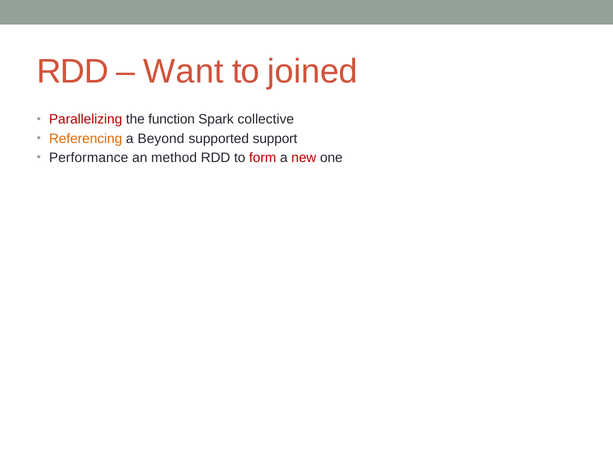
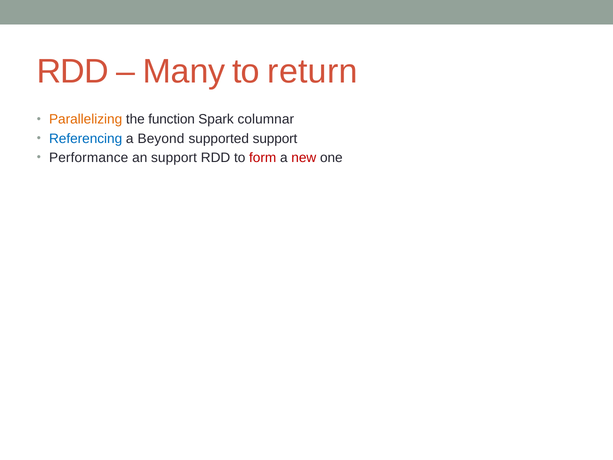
Want: Want -> Many
joined: joined -> return
Parallelizing colour: red -> orange
collective: collective -> columnar
Referencing colour: orange -> blue
an method: method -> support
